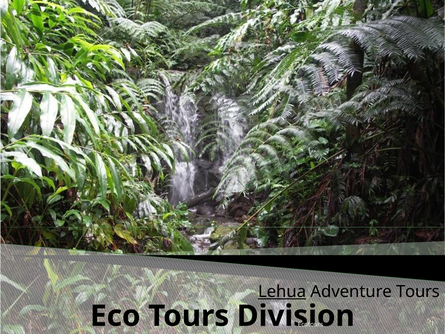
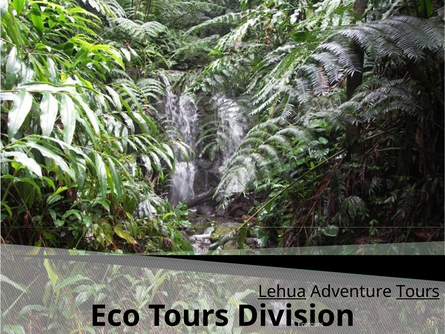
Tours at (418, 292) underline: none -> present
